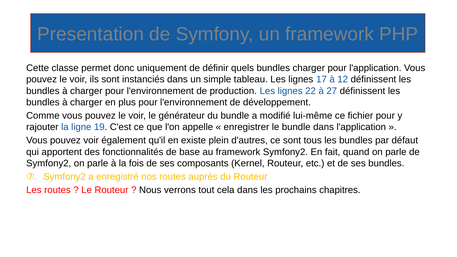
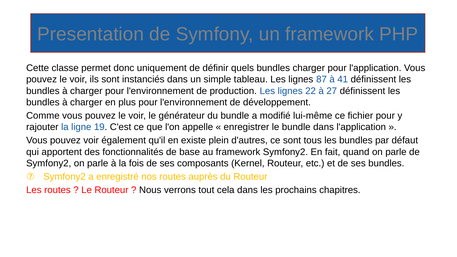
17: 17 -> 87
12: 12 -> 41
